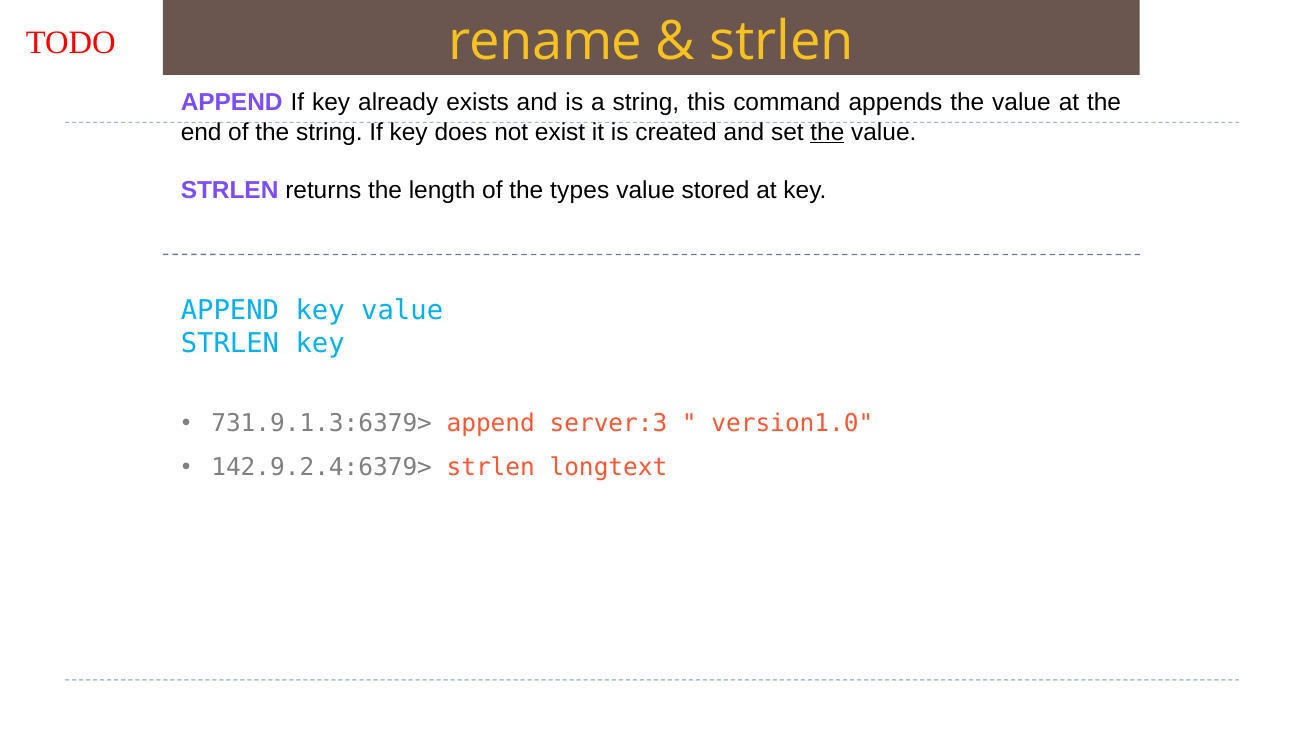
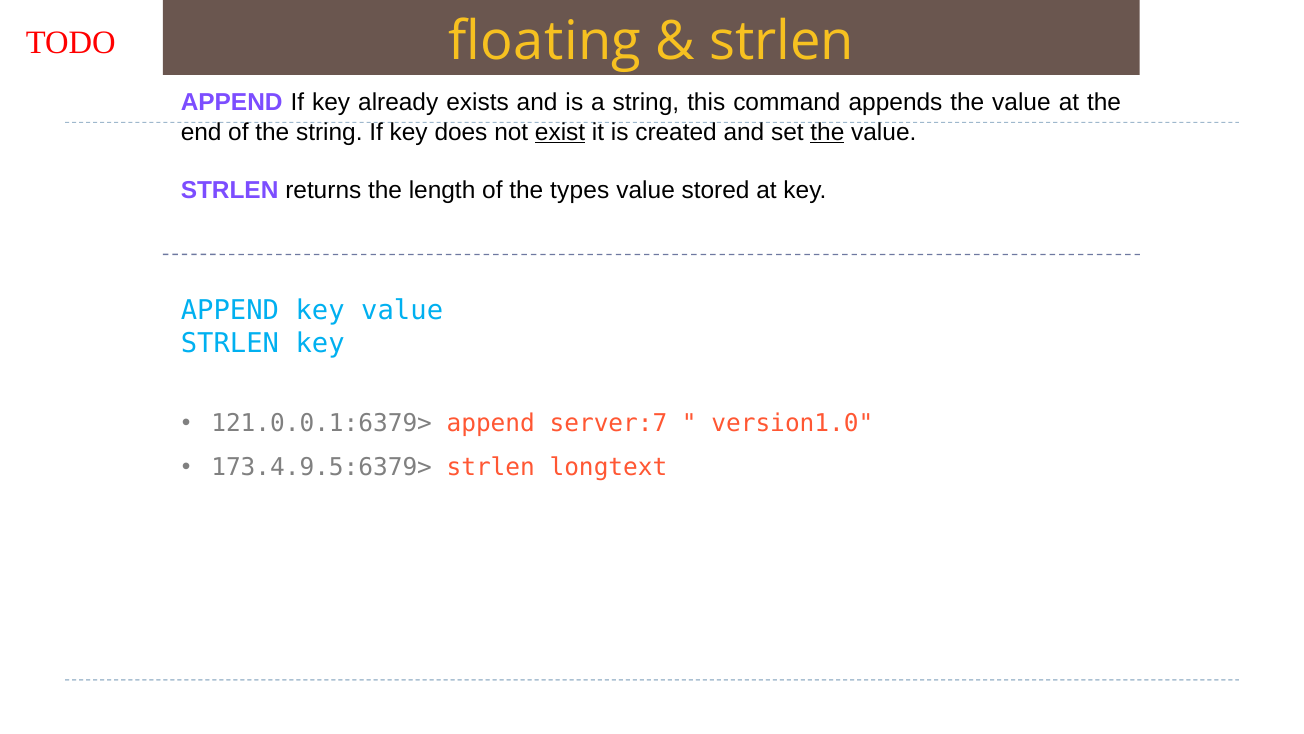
rename: rename -> floating
exist underline: none -> present
731.9.1.3:6379>: 731.9.1.3:6379> -> 121.0.0.1:6379>
server:3: server:3 -> server:7
142.9.2.4:6379>: 142.9.2.4:6379> -> 173.4.9.5:6379>
